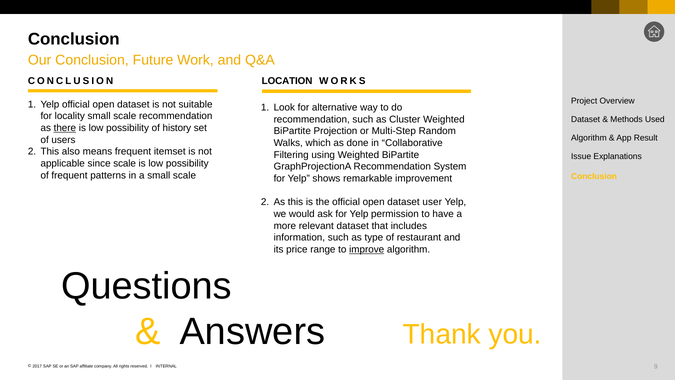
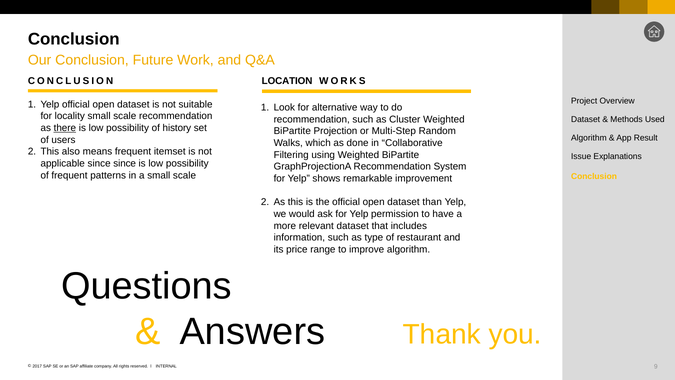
since scale: scale -> since
user: user -> than
improve underline: present -> none
